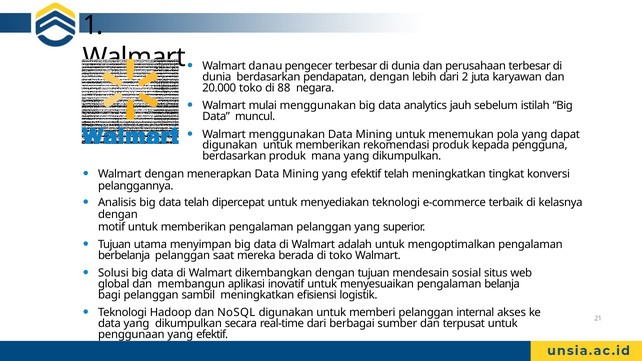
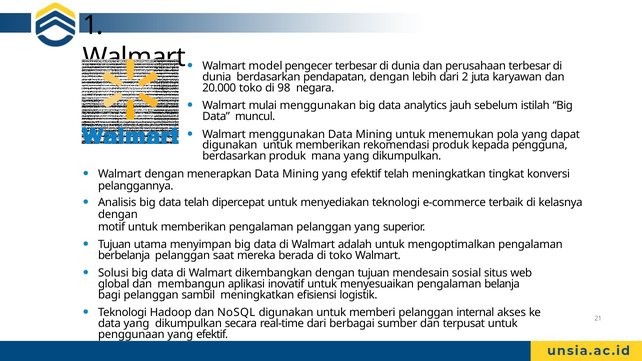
danau: danau -> model
88: 88 -> 98
